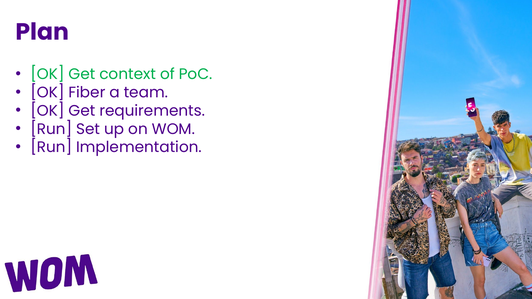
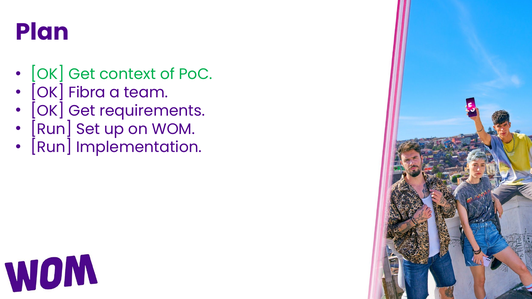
Fiber: Fiber -> Fibra
